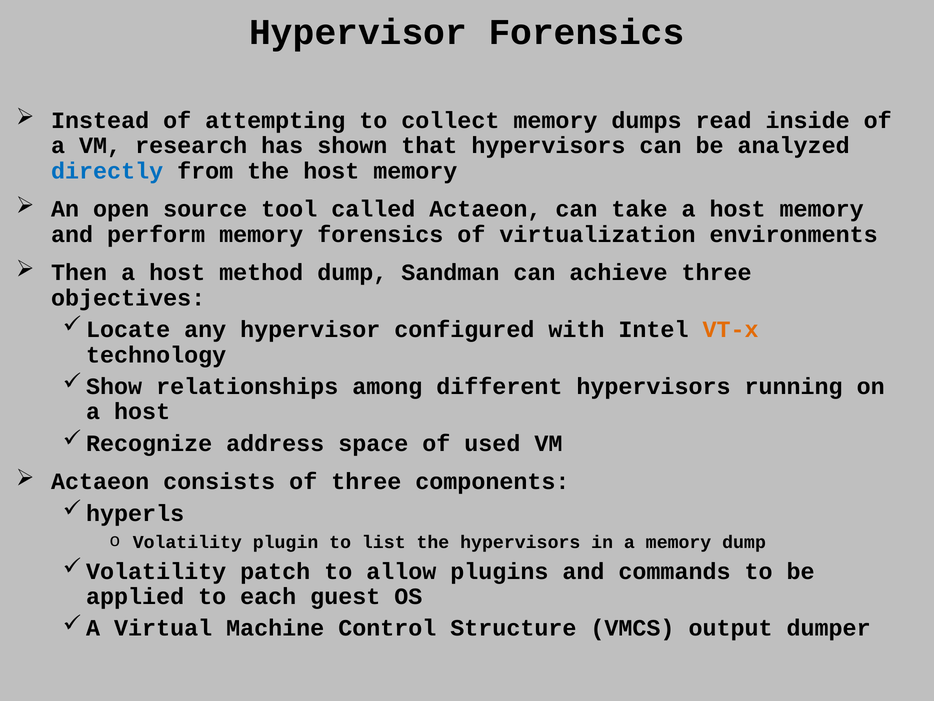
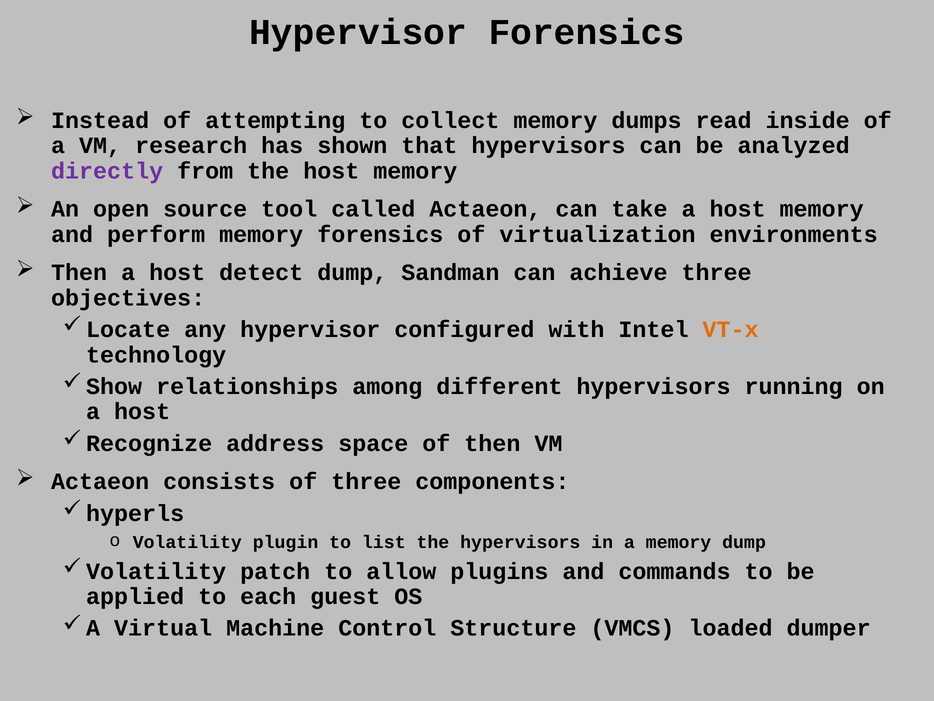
directly colour: blue -> purple
method: method -> detect
of used: used -> then
output: output -> loaded
